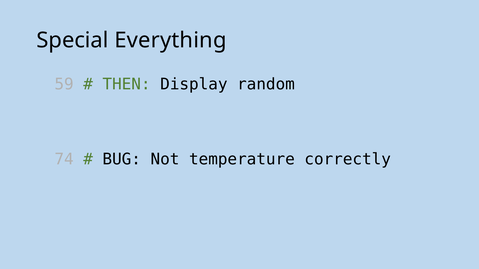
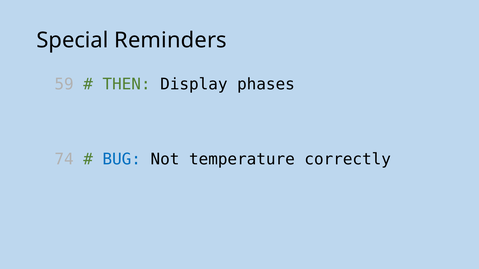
Everything: Everything -> Reminders
random: random -> phases
BUG colour: black -> blue
